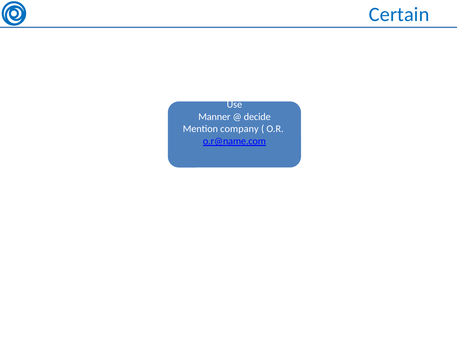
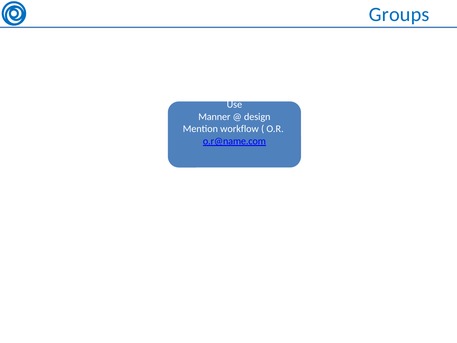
Certain: Certain -> Groups
decide: decide -> design
company: company -> workflow
